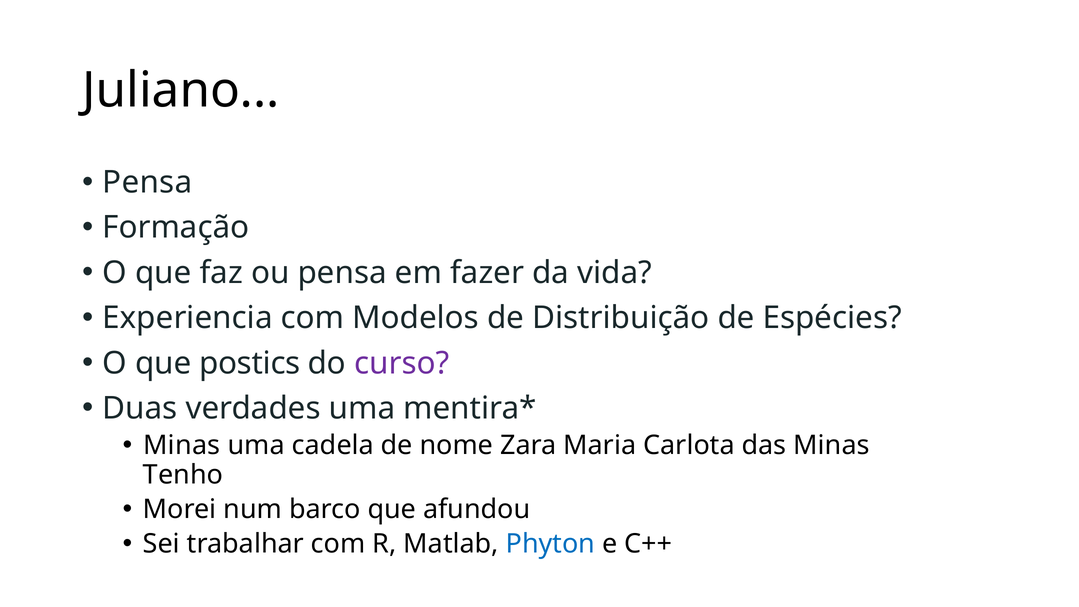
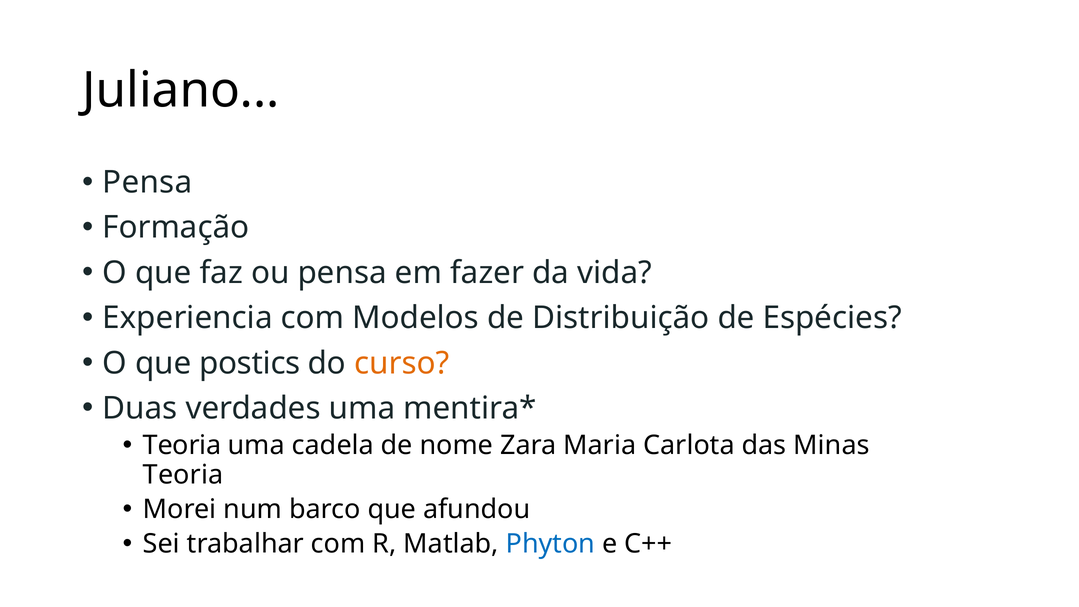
curso colour: purple -> orange
Minas at (182, 445): Minas -> Teoria
Tenho at (183, 475): Tenho -> Teoria
